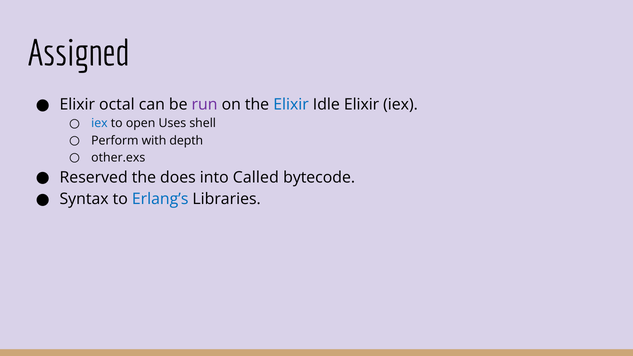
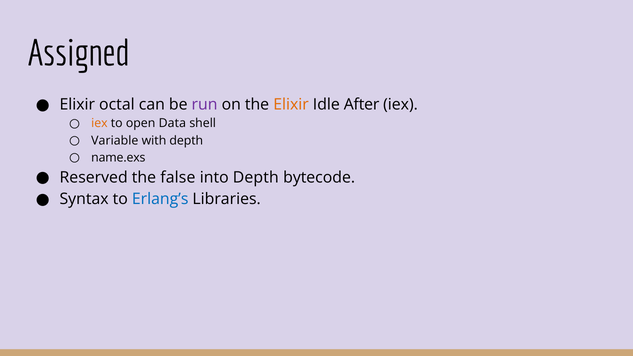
Elixir at (291, 105) colour: blue -> orange
Idle Elixir: Elixir -> After
iex at (99, 123) colour: blue -> orange
Uses: Uses -> Data
Perform: Perform -> Variable
other.exs: other.exs -> name.exs
does: does -> false
into Called: Called -> Depth
